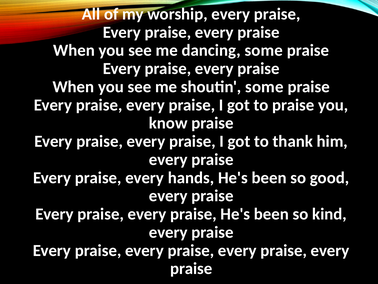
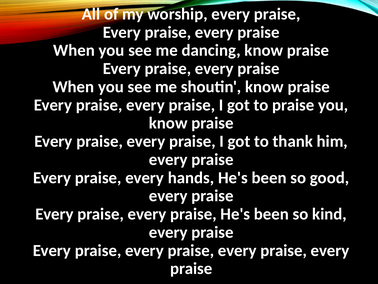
dancing some: some -> know
shoutin some: some -> know
